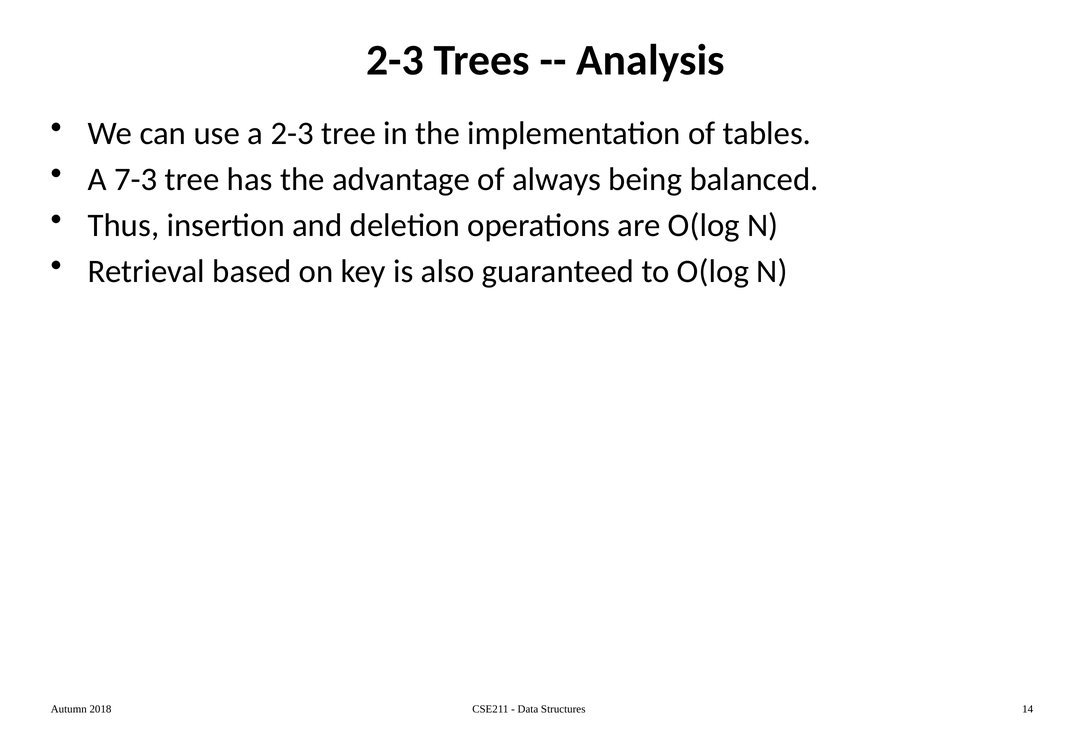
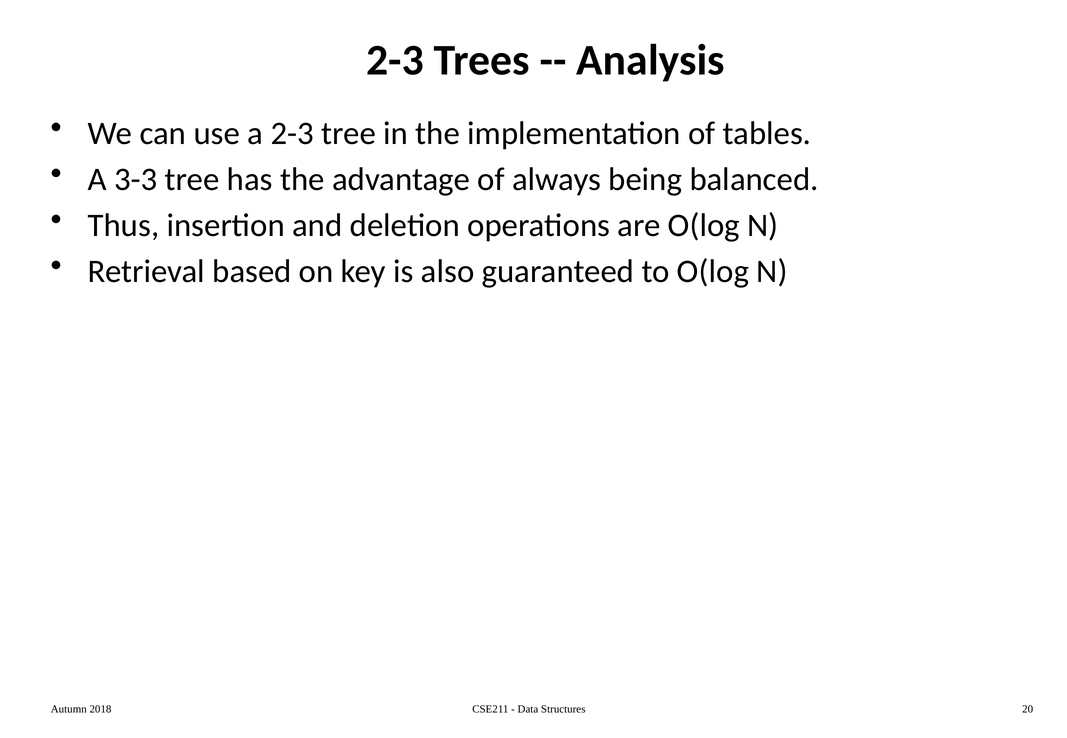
7-3: 7-3 -> 3-3
14: 14 -> 20
